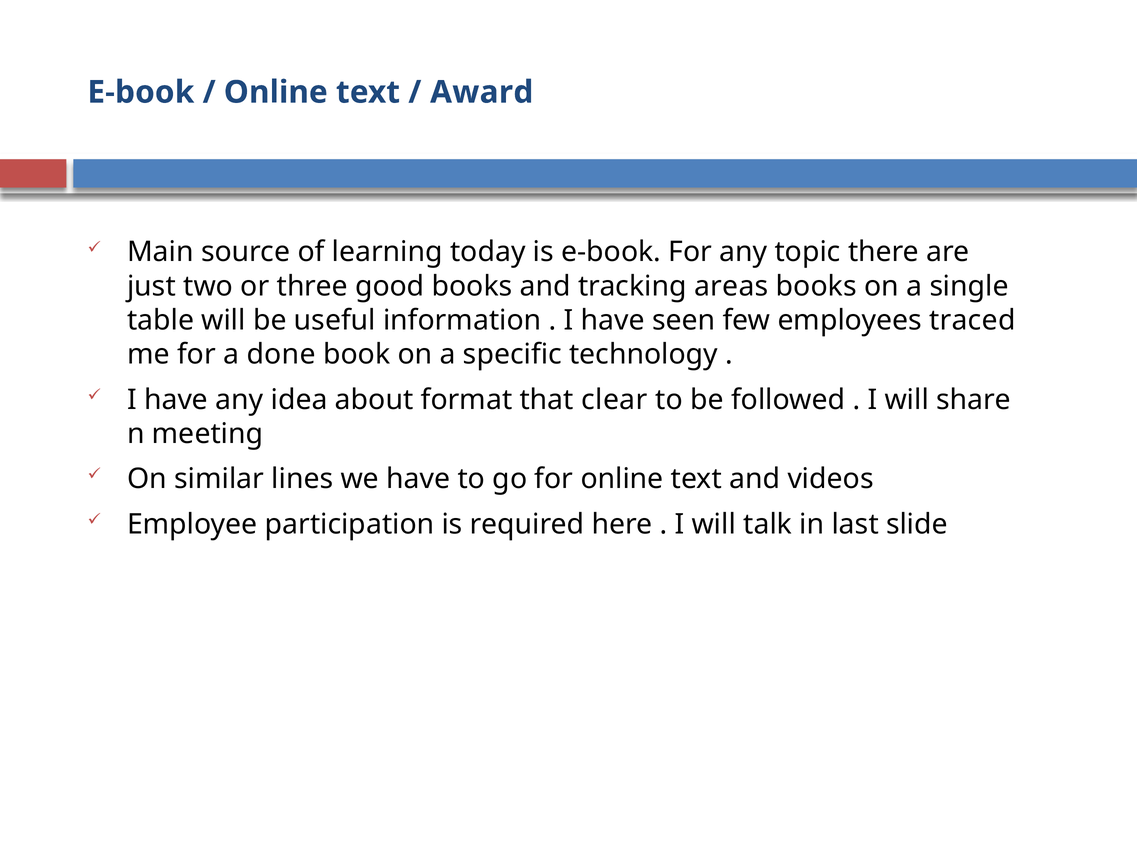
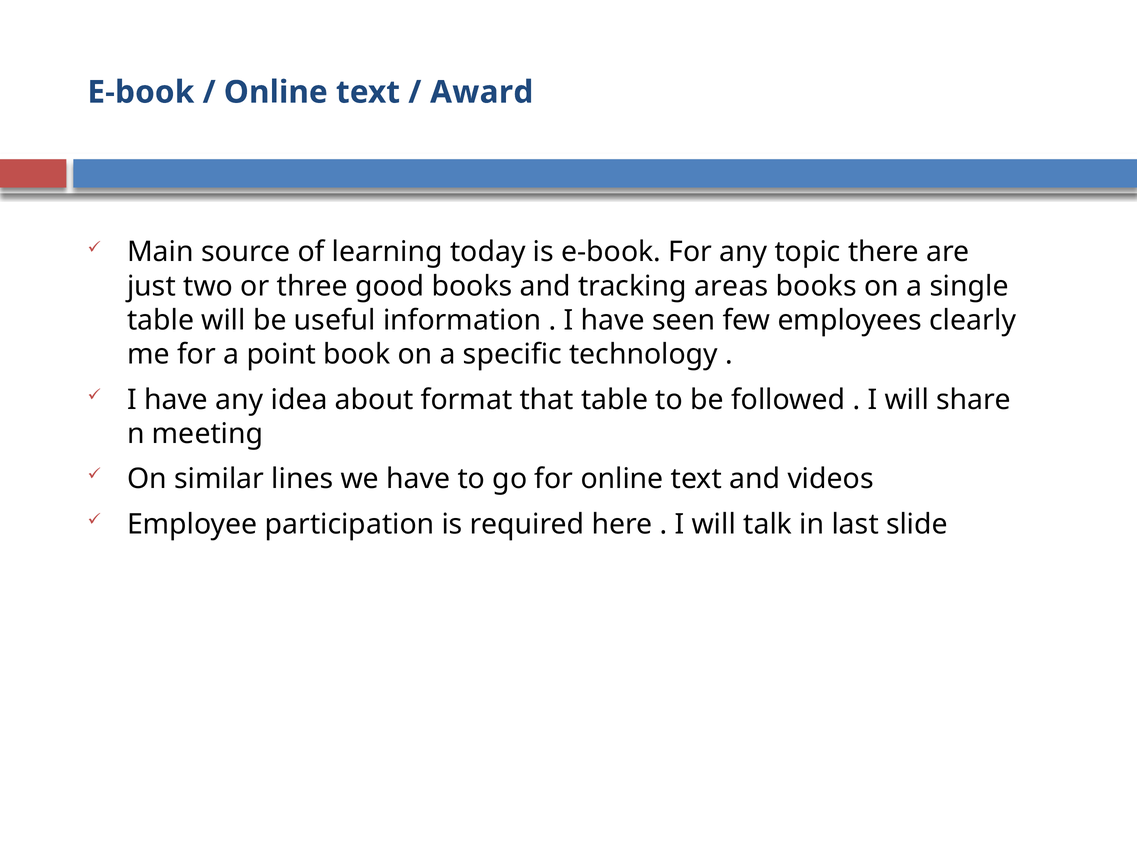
traced: traced -> clearly
done: done -> point
that clear: clear -> table
